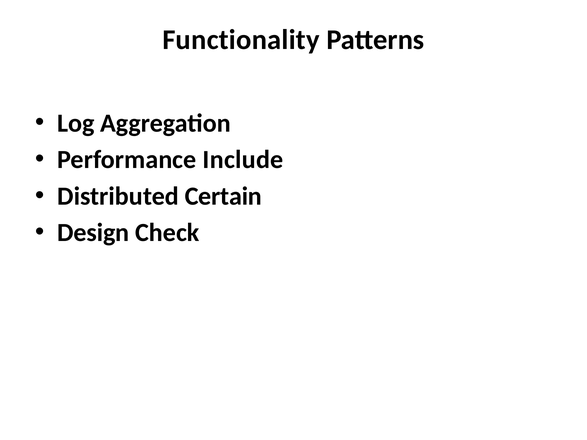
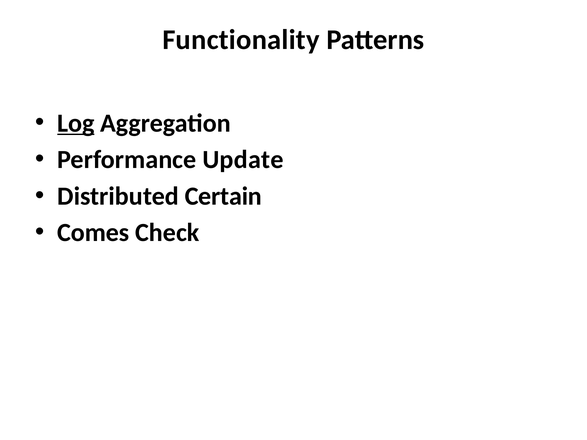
Log underline: none -> present
Include: Include -> Update
Design: Design -> Comes
